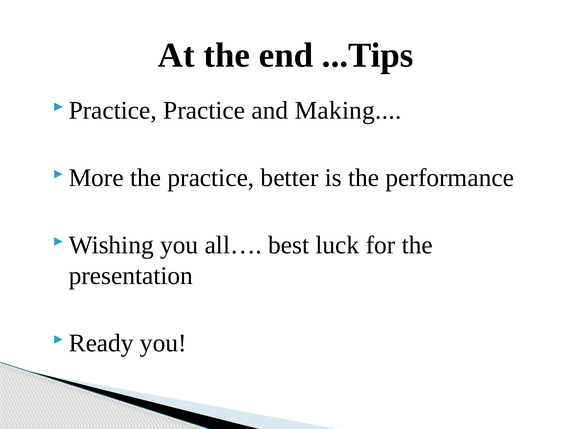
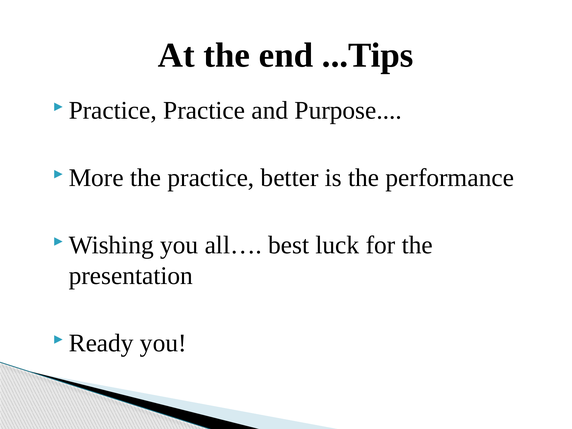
Making: Making -> Purpose
